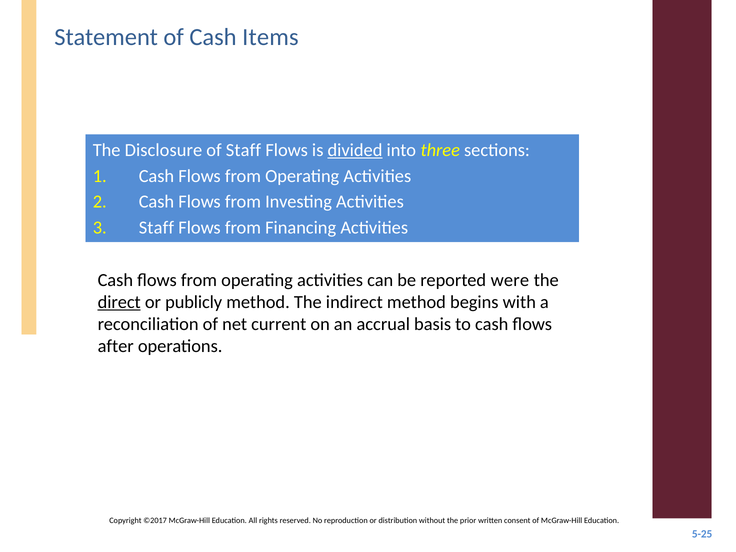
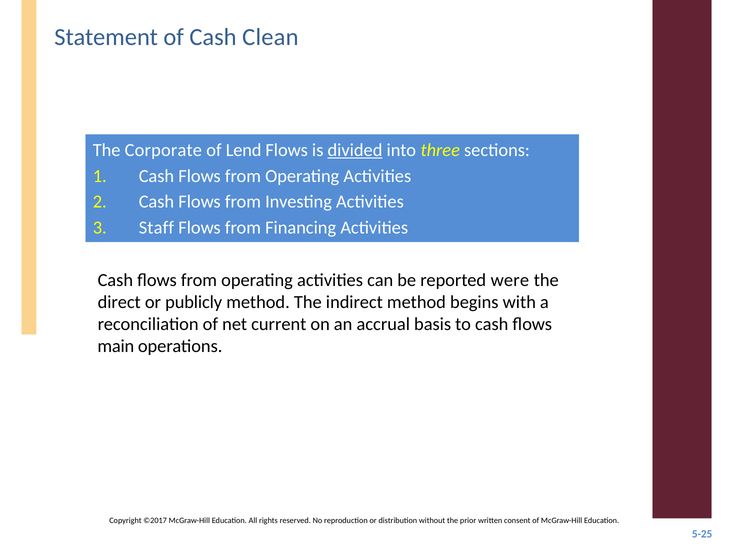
Items: Items -> Clean
Disclosure: Disclosure -> Corporate
of Staff: Staff -> Lend
direct underline: present -> none
after: after -> main
